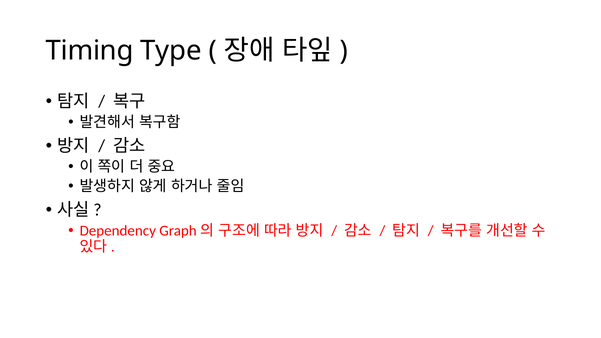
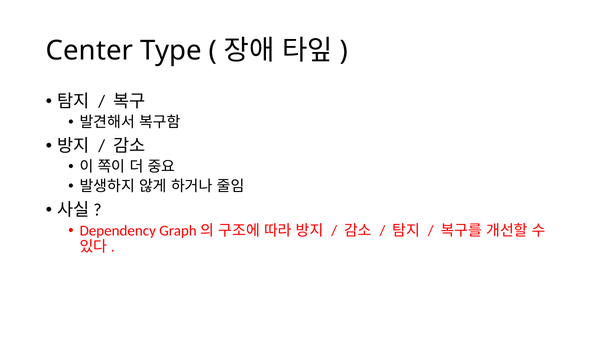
Timing: Timing -> Center
